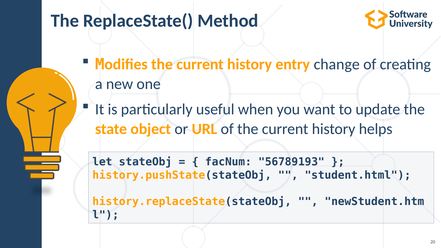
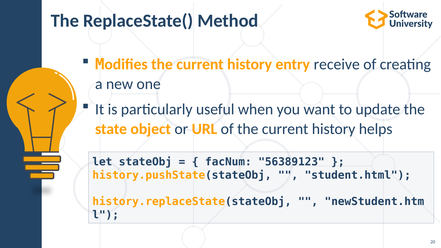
change: change -> receive
56789193: 56789193 -> 56389123
